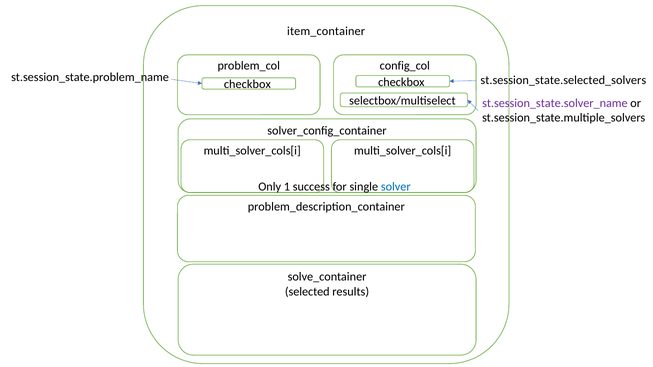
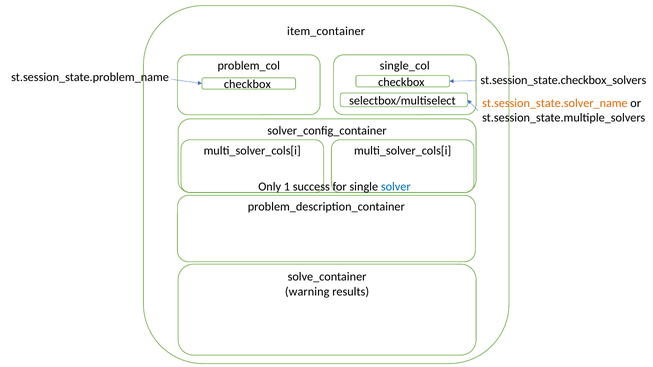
config_col: config_col -> single_col
st.session_state.selected_solvers: st.session_state.selected_solvers -> st.session_state.checkbox_solvers
st.session_state.solver_name colour: purple -> orange
selected: selected -> warning
